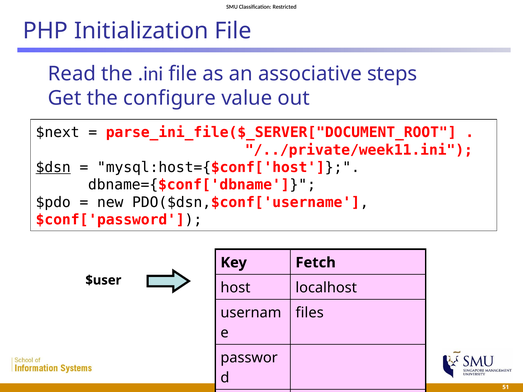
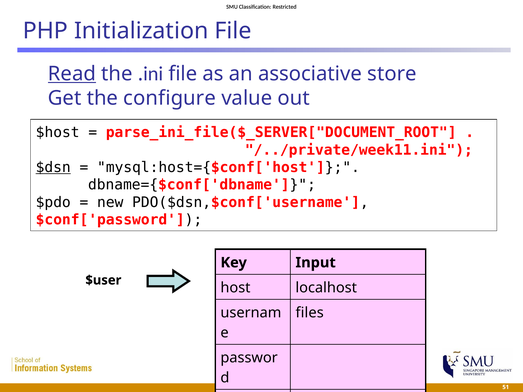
Read underline: none -> present
steps: steps -> store
$next: $next -> $host
Fetch: Fetch -> Input
